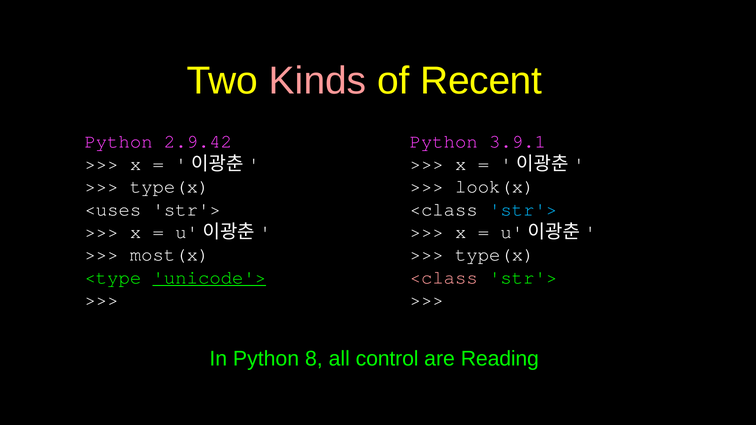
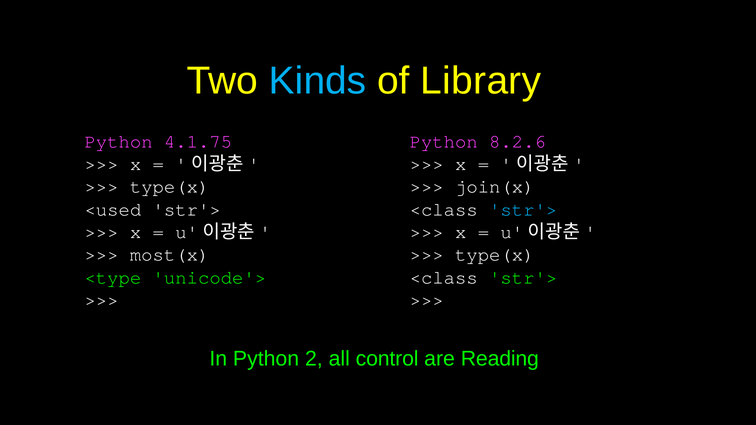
Kinds colour: pink -> light blue
Recent: Recent -> Library
2.9.42: 2.9.42 -> 4.1.75
3.9.1: 3.9.1 -> 8.2.6
look(x: look(x -> join(x
<uses: <uses -> <used
unicode'> underline: present -> none
<class at (444, 278) colour: pink -> white
8: 8 -> 2
